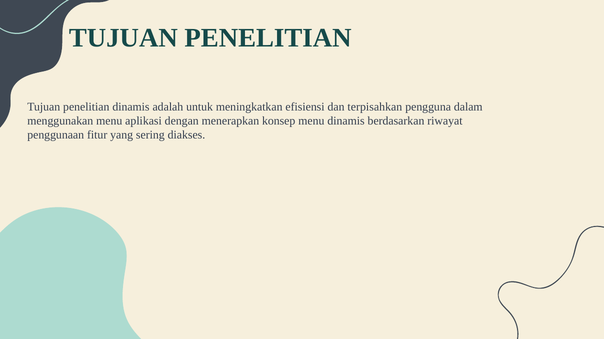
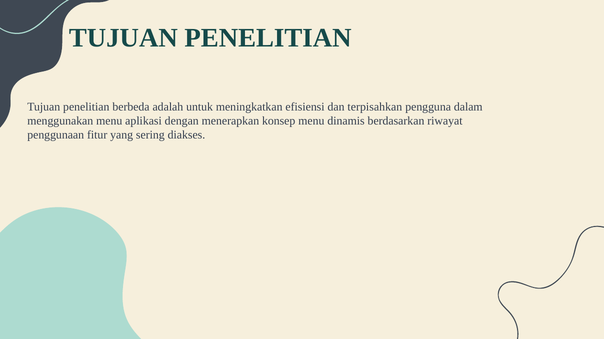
penelitian dinamis: dinamis -> berbeda
